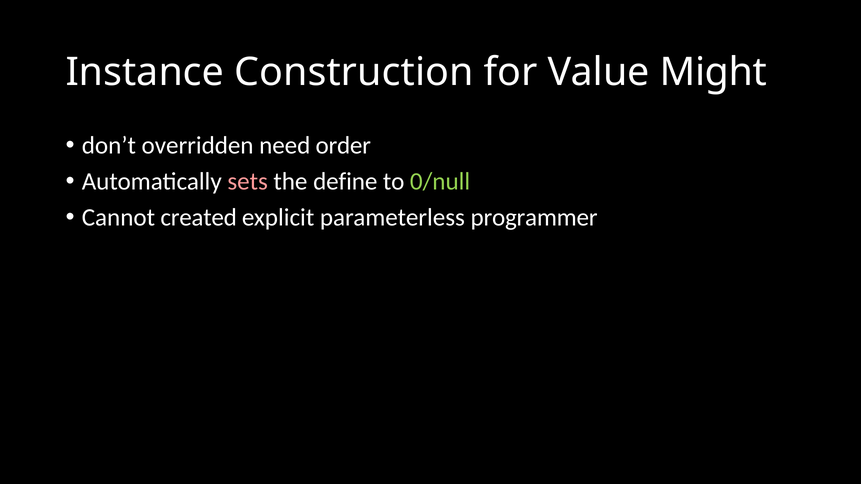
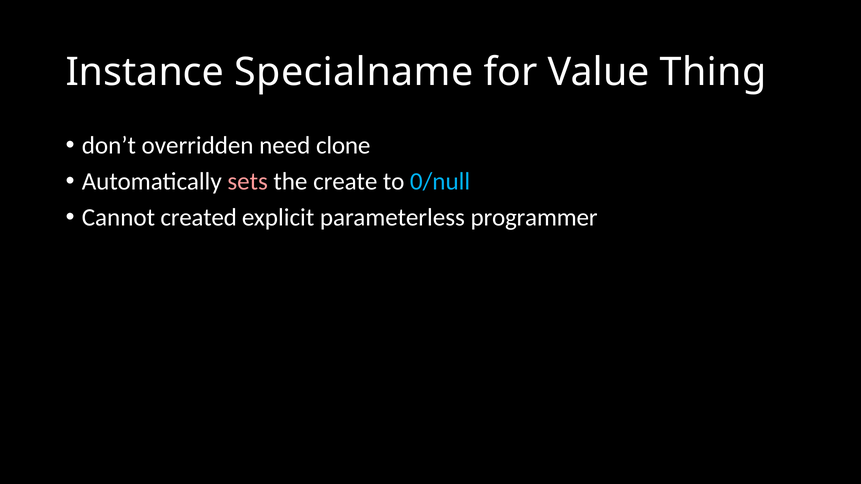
Construction: Construction -> Specialname
Might: Might -> Thing
order: order -> clone
define: define -> create
0/null colour: light green -> light blue
